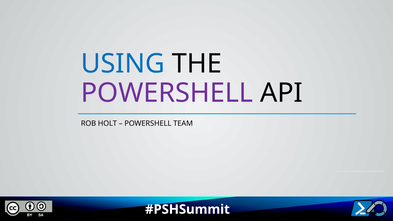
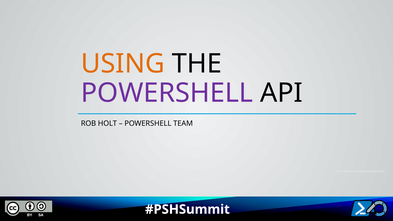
USING colour: blue -> orange
